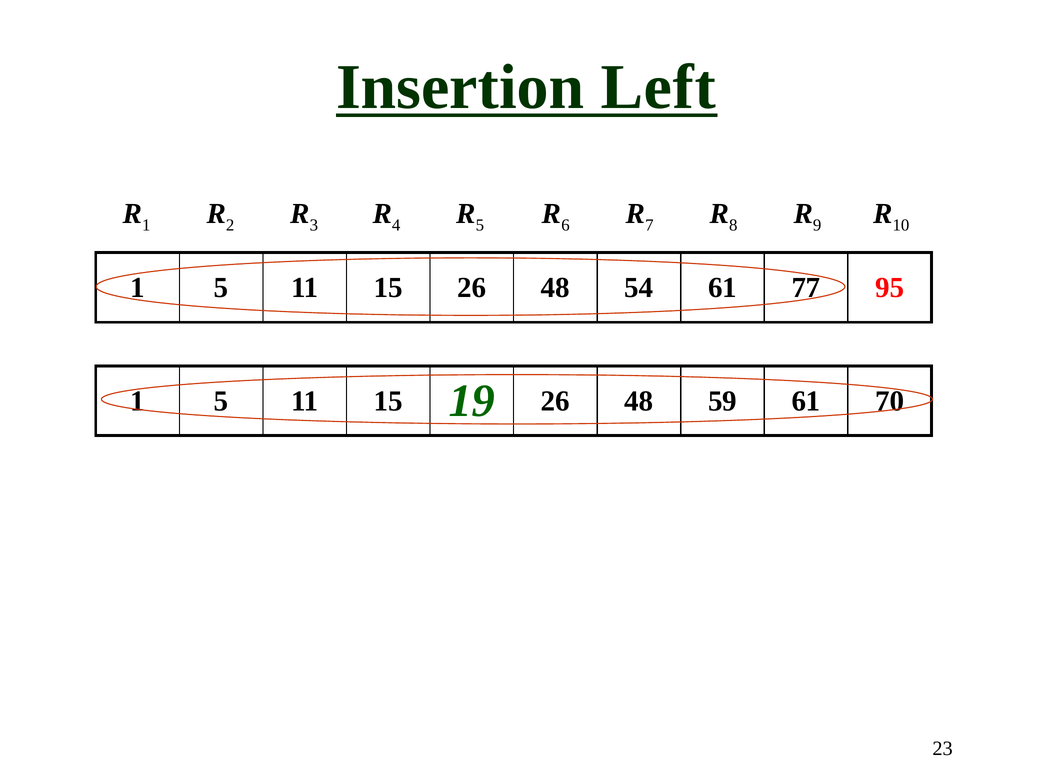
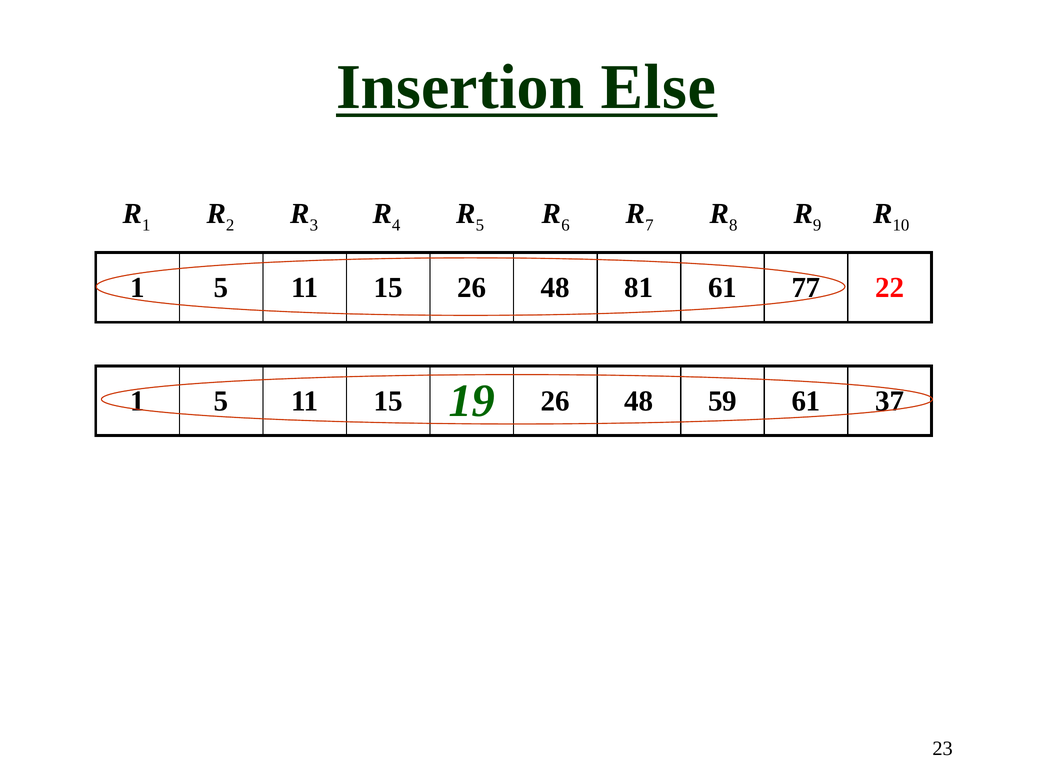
Left: Left -> Else
54: 54 -> 81
95: 95 -> 22
70: 70 -> 37
